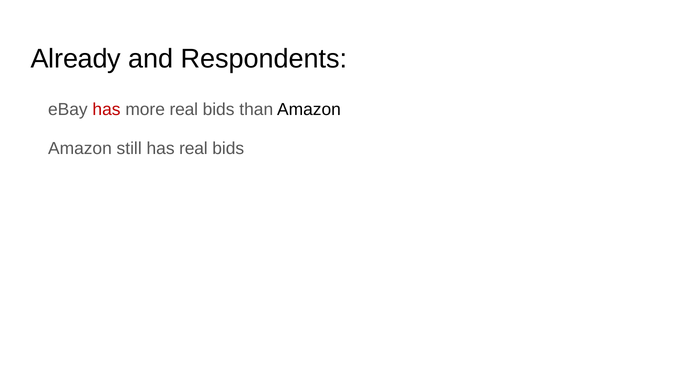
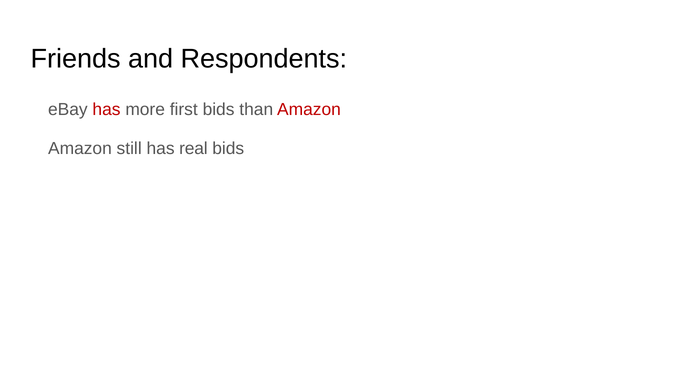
Already: Already -> Friends
more real: real -> first
Amazon at (309, 109) colour: black -> red
